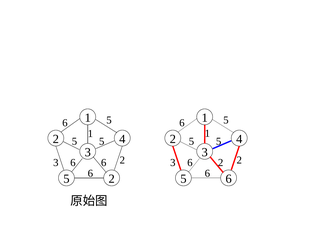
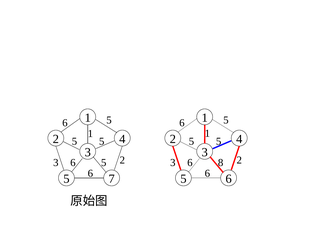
3 2: 2 -> 8
3 6: 6 -> 5
2 at (112, 179): 2 -> 7
